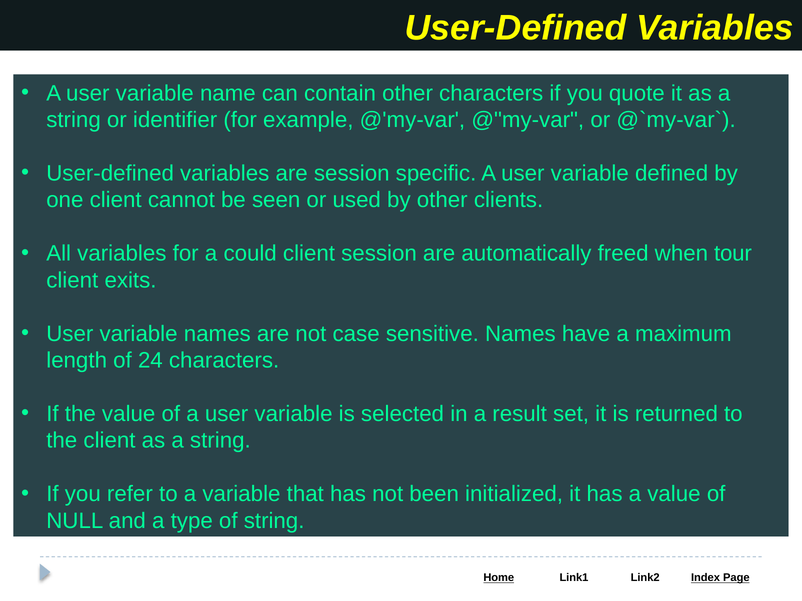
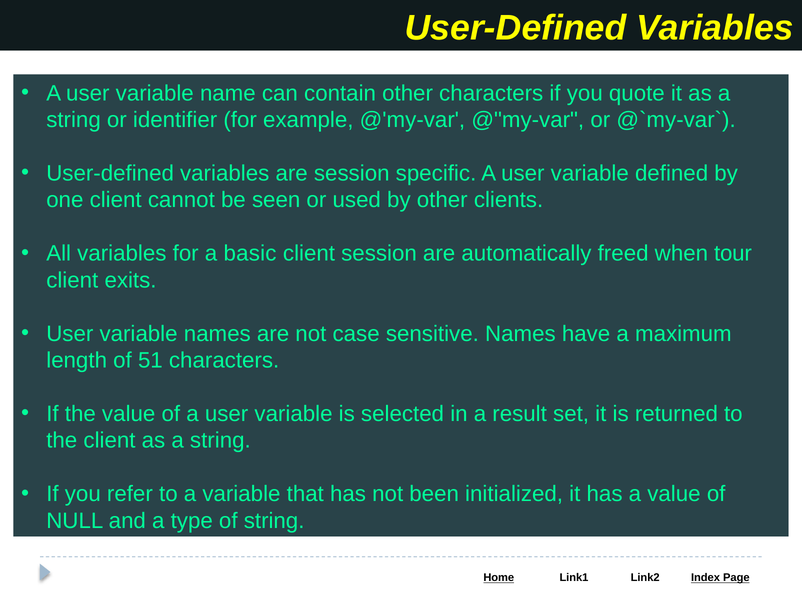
could: could -> basic
24: 24 -> 51
